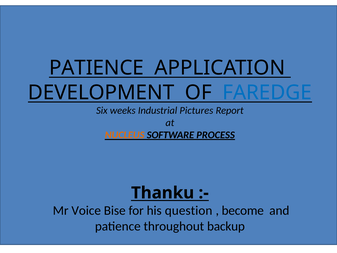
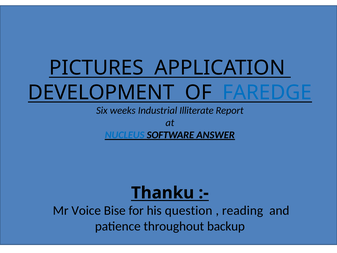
PATIENCE at (96, 68): PATIENCE -> PICTURES
Pictures: Pictures -> Illiterate
NUCLEUS colour: orange -> blue
PROCESS: PROCESS -> ANSWER
become: become -> reading
